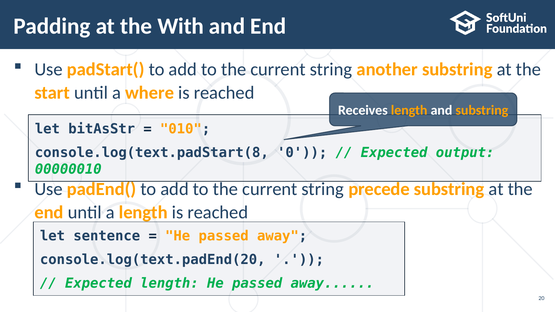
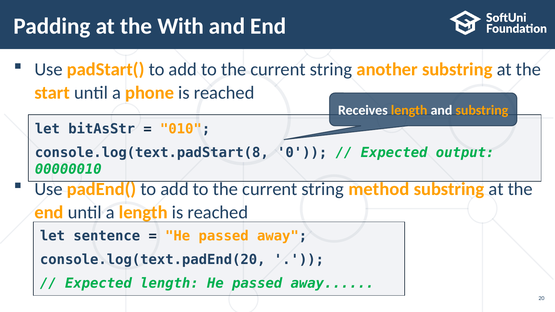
where: where -> phone
precede: precede -> method
